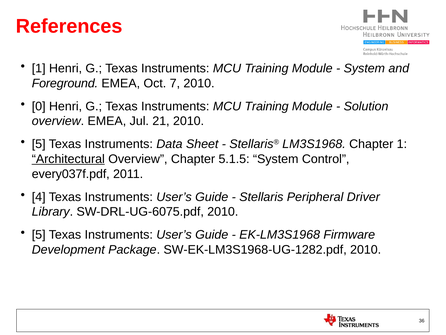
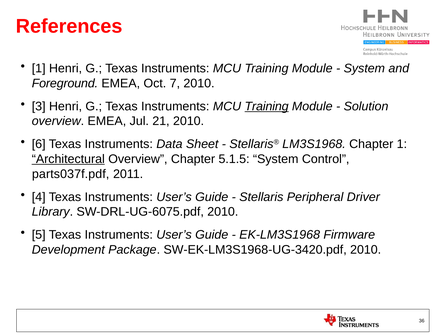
0: 0 -> 3
Training at (267, 106) underline: none -> present
5 at (39, 144): 5 -> 6
every037f.pdf: every037f.pdf -> parts037f.pdf
SW-EK-LM3S1968-UG-1282.pdf: SW-EK-LM3S1968-UG-1282.pdf -> SW-EK-LM3S1968-UG-3420.pdf
